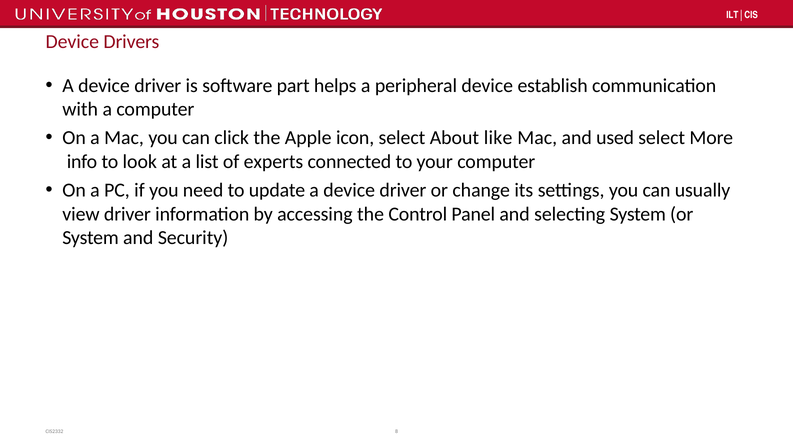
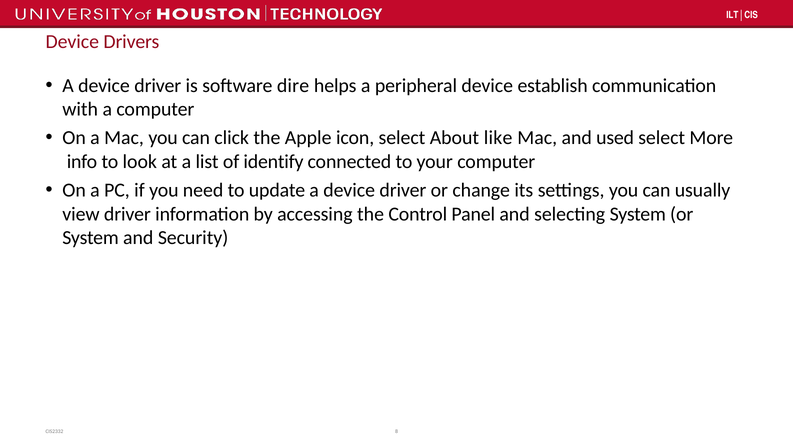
part: part -> dire
experts: experts -> identify
